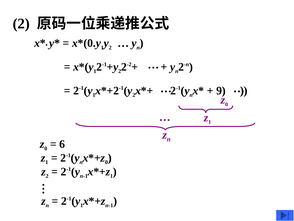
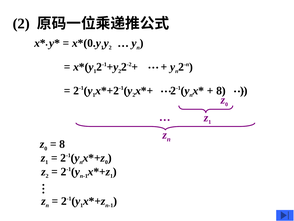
9 at (221, 90): 9 -> 8
6 at (62, 144): 6 -> 8
